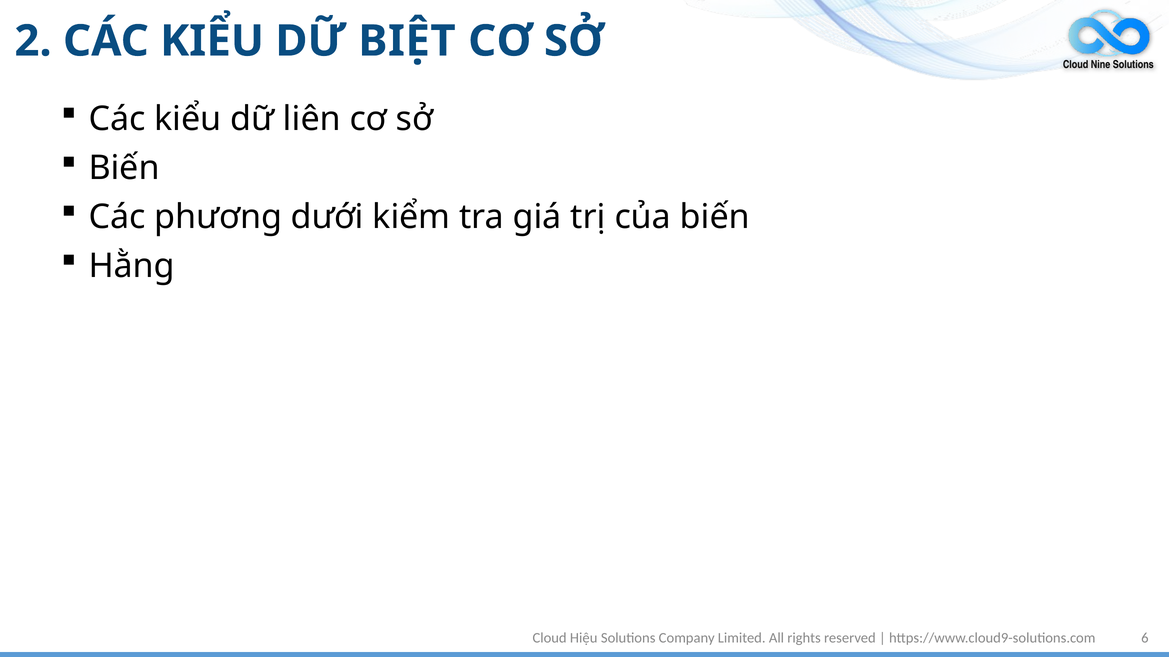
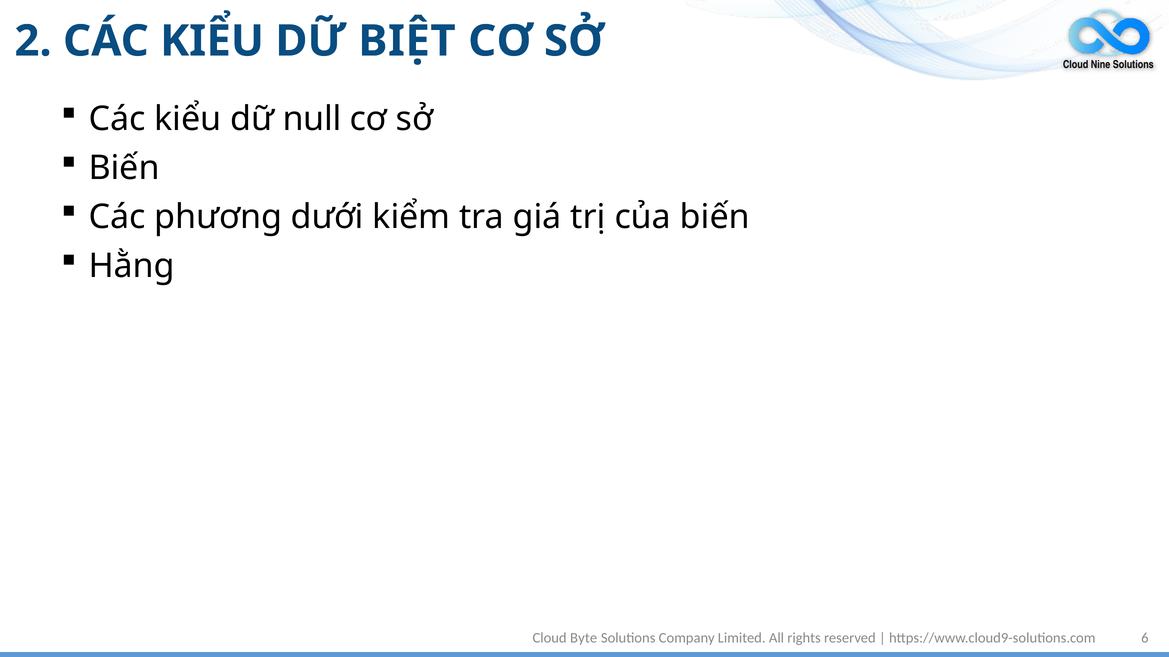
liên: liên -> null
Hiệu: Hiệu -> Byte
